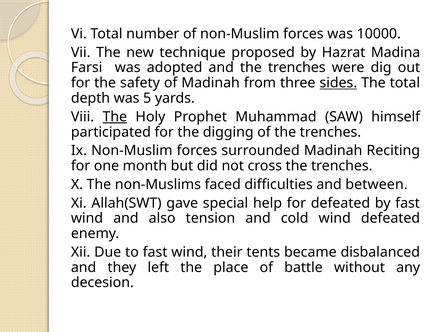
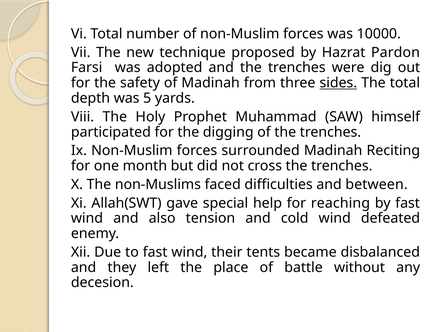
Madina: Madina -> Pardon
The at (115, 117) underline: present -> none
for defeated: defeated -> reaching
